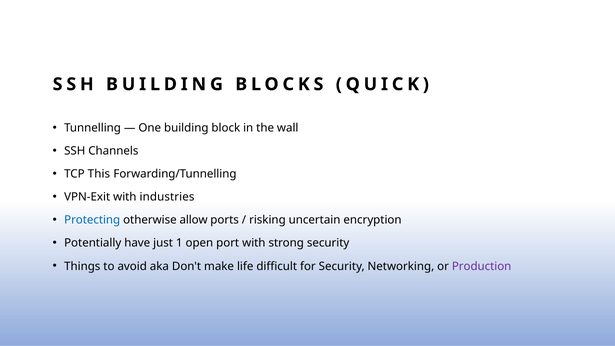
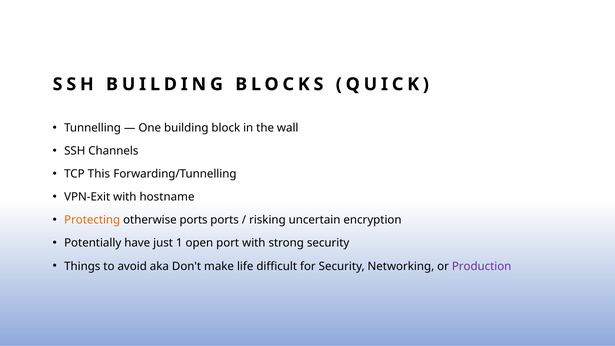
industries: industries -> hostname
Protecting colour: blue -> orange
otherwise allow: allow -> ports
